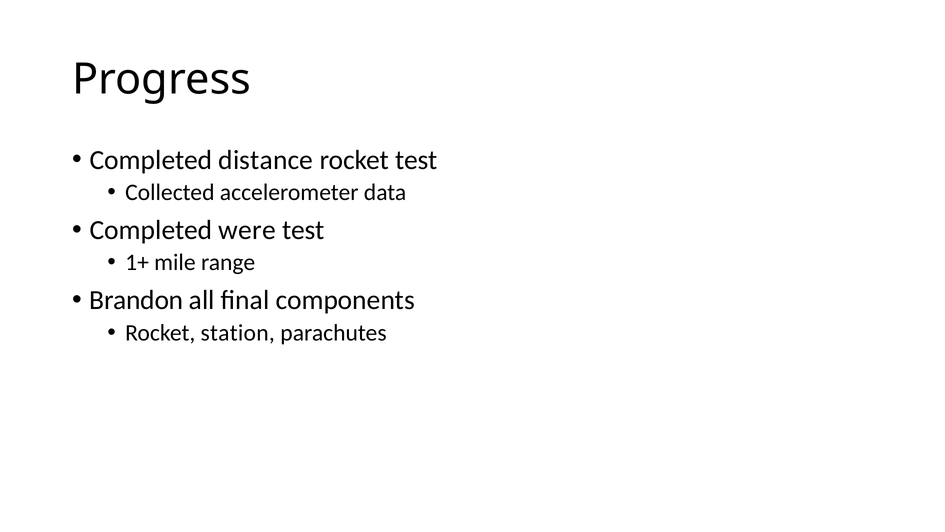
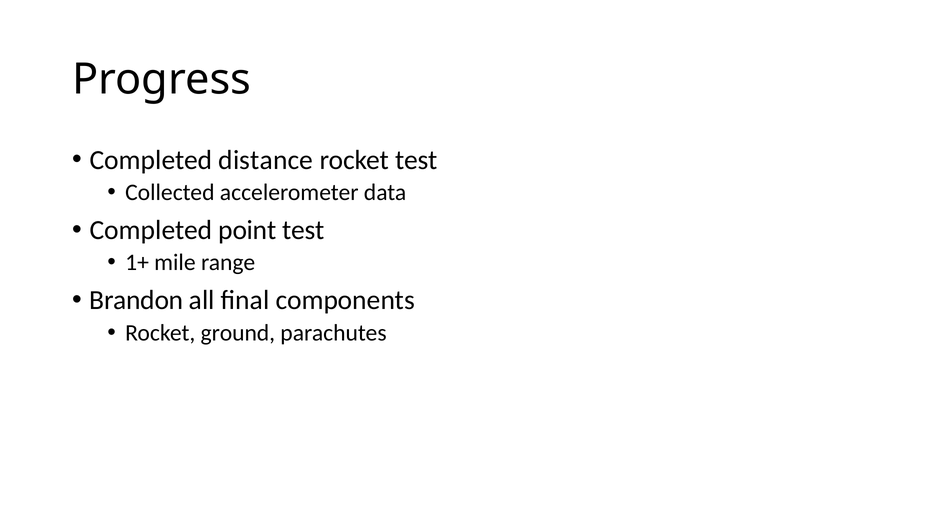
were: were -> point
station: station -> ground
